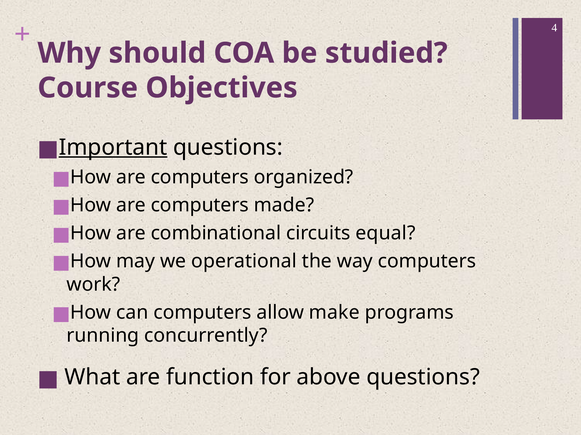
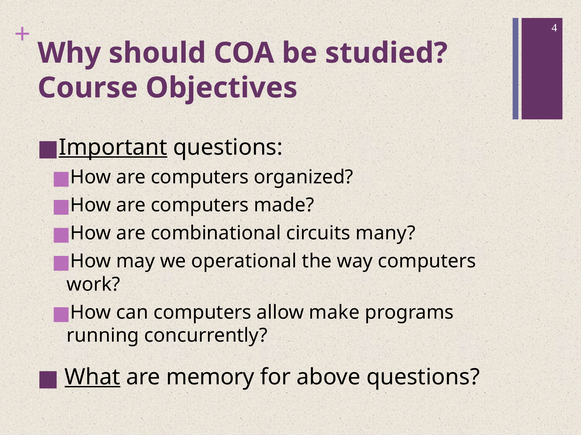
equal: equal -> many
What underline: none -> present
function: function -> memory
